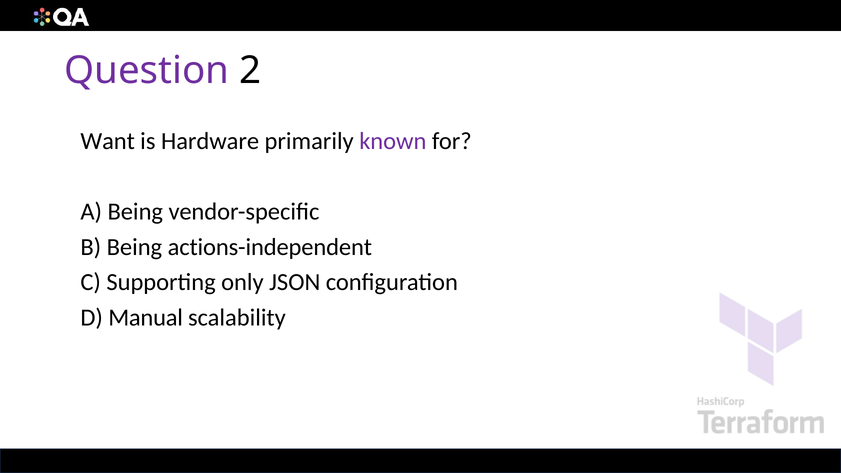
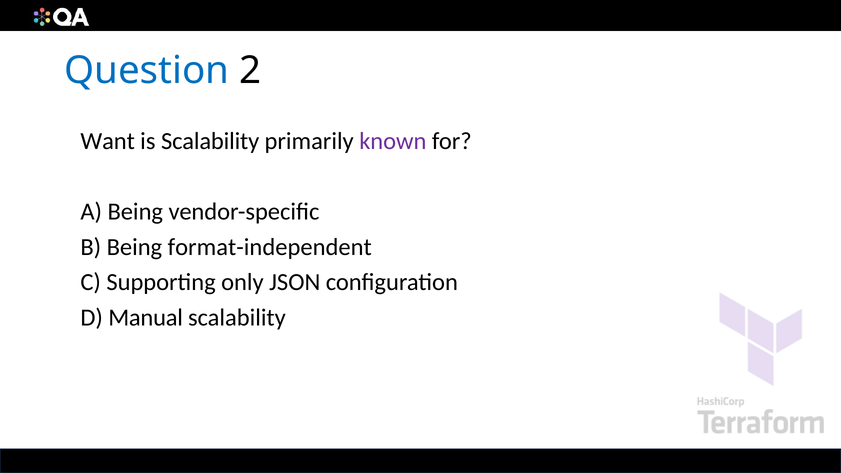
Question colour: purple -> blue
is Hardware: Hardware -> Scalability
actions-independent: actions-independent -> format-independent
